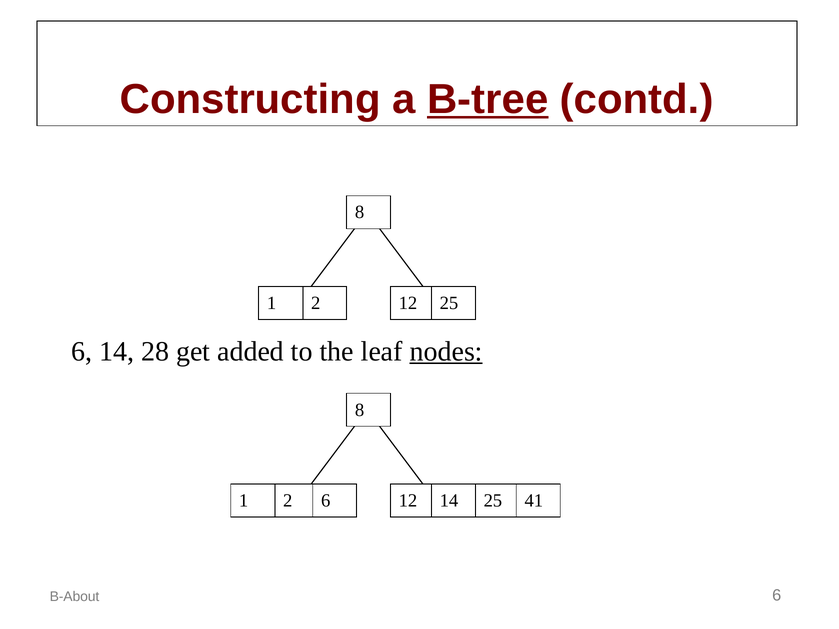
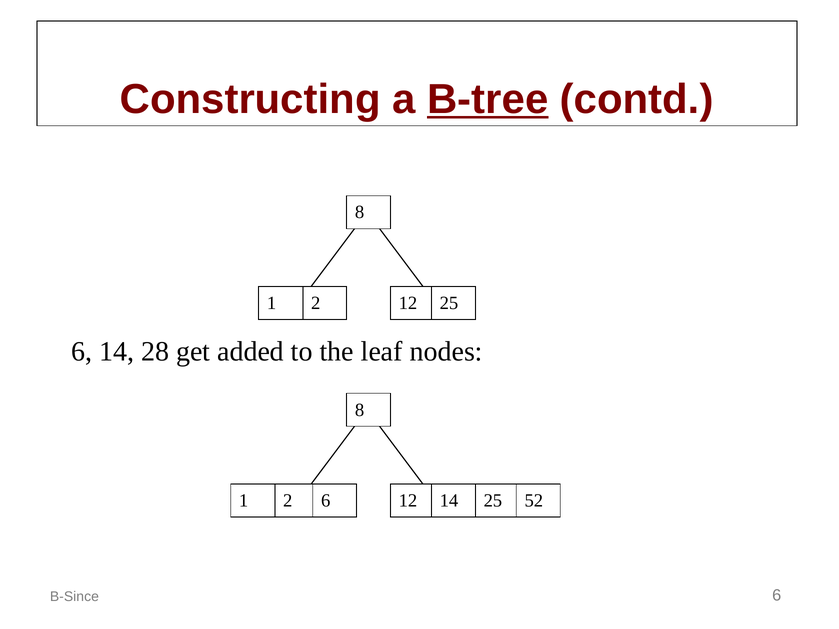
nodes underline: present -> none
41: 41 -> 52
B-About: B-About -> B-Since
